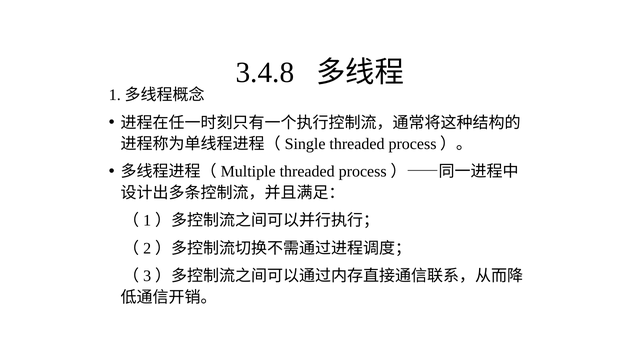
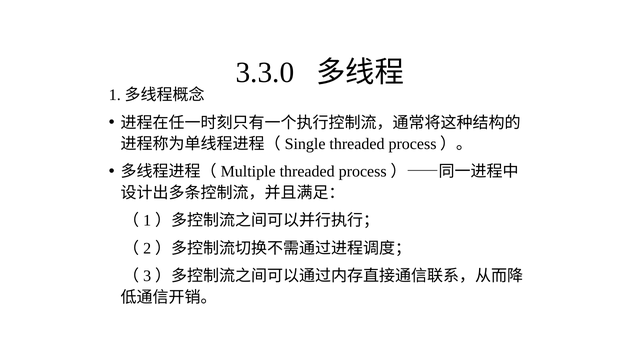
3.4.8: 3.4.8 -> 3.3.0
